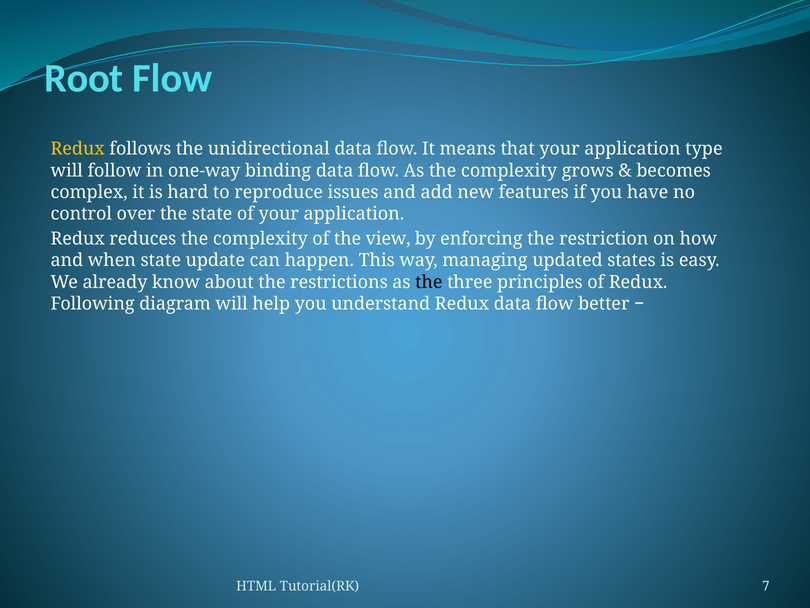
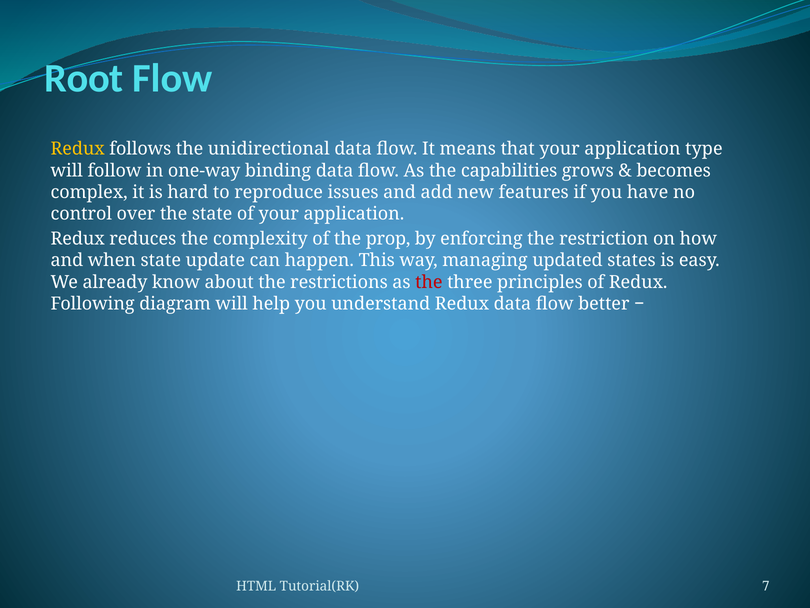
As the complexity: complexity -> capabilities
view: view -> prop
the at (429, 282) colour: black -> red
